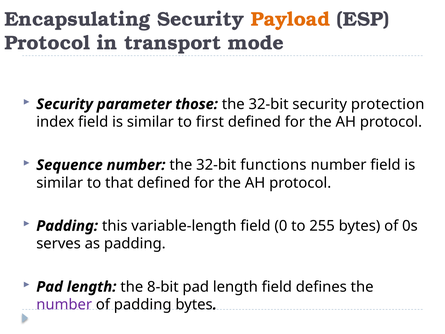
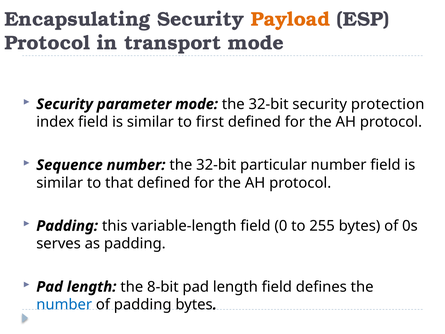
parameter those: those -> mode
functions: functions -> particular
number at (64, 304) colour: purple -> blue
